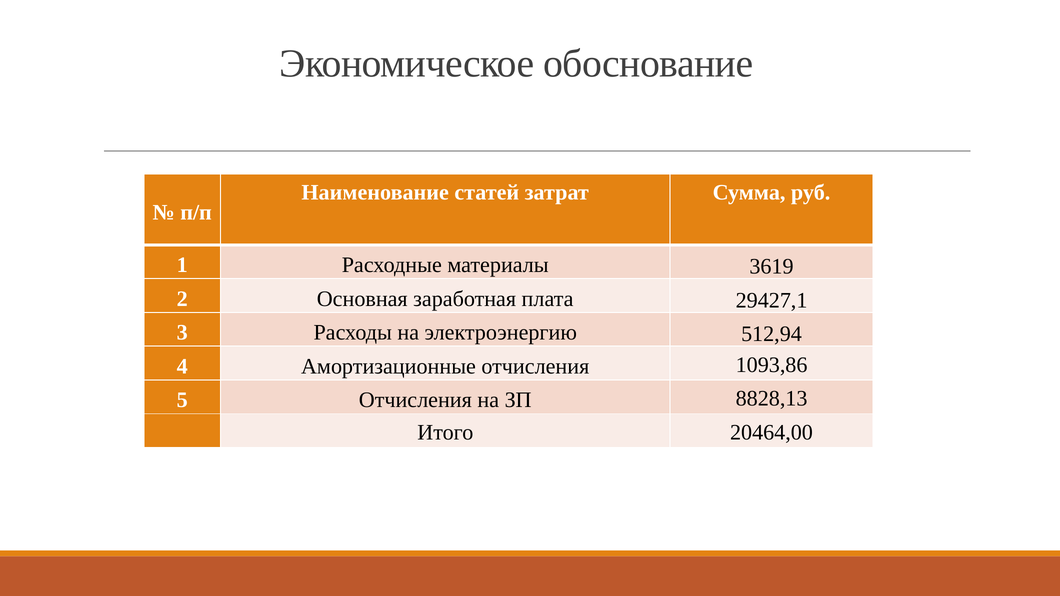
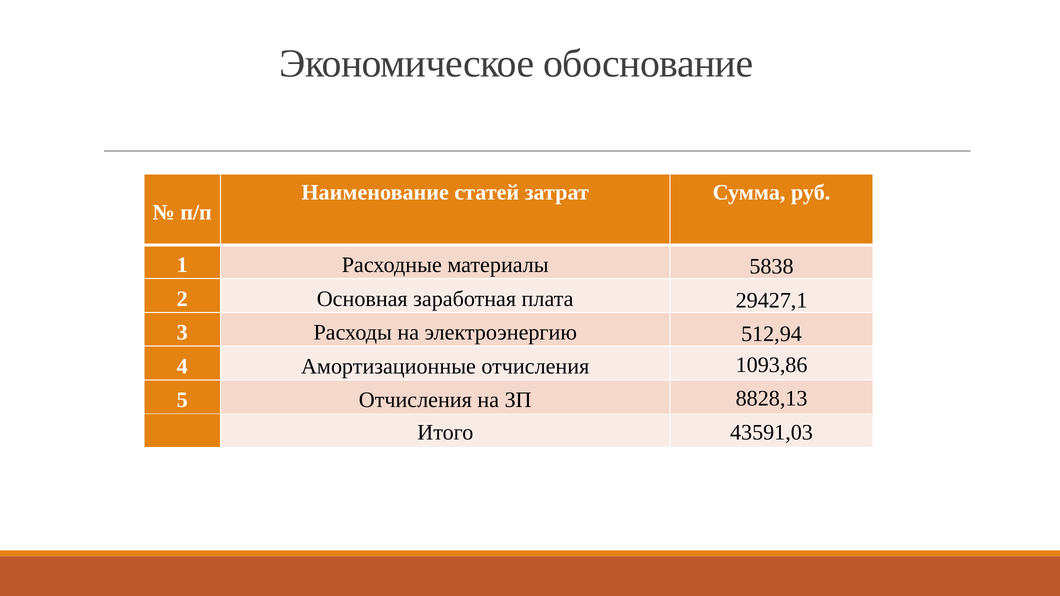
3619: 3619 -> 5838
20464,00: 20464,00 -> 43591,03
